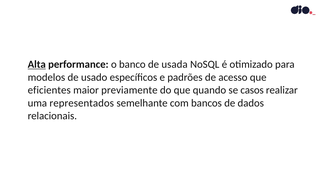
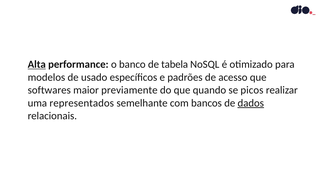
usada: usada -> tabela
eficientes: eficientes -> softwares
casos: casos -> picos
dados underline: none -> present
